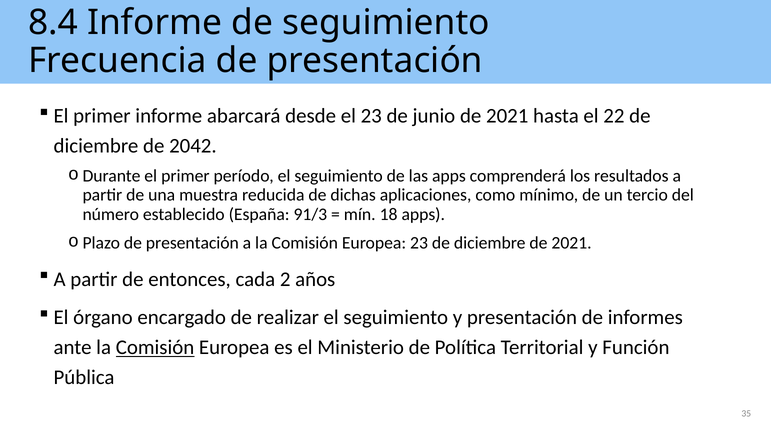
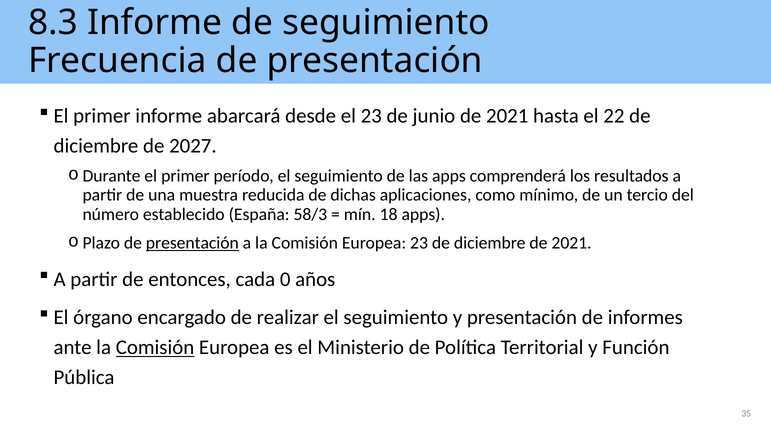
8.4: 8.4 -> 8.3
2042: 2042 -> 2027
91/3: 91/3 -> 58/3
presentación at (192, 243) underline: none -> present
2: 2 -> 0
